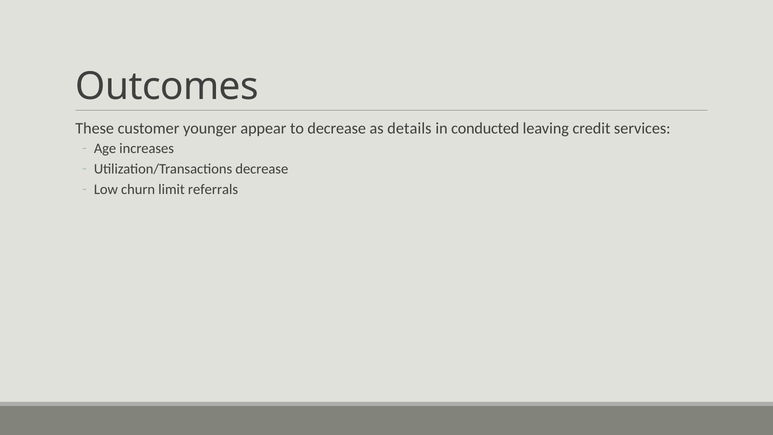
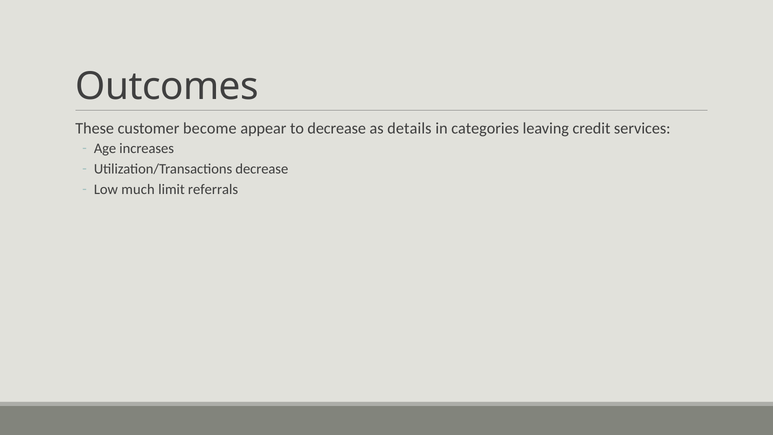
younger: younger -> become
conducted: conducted -> categories
churn: churn -> much
